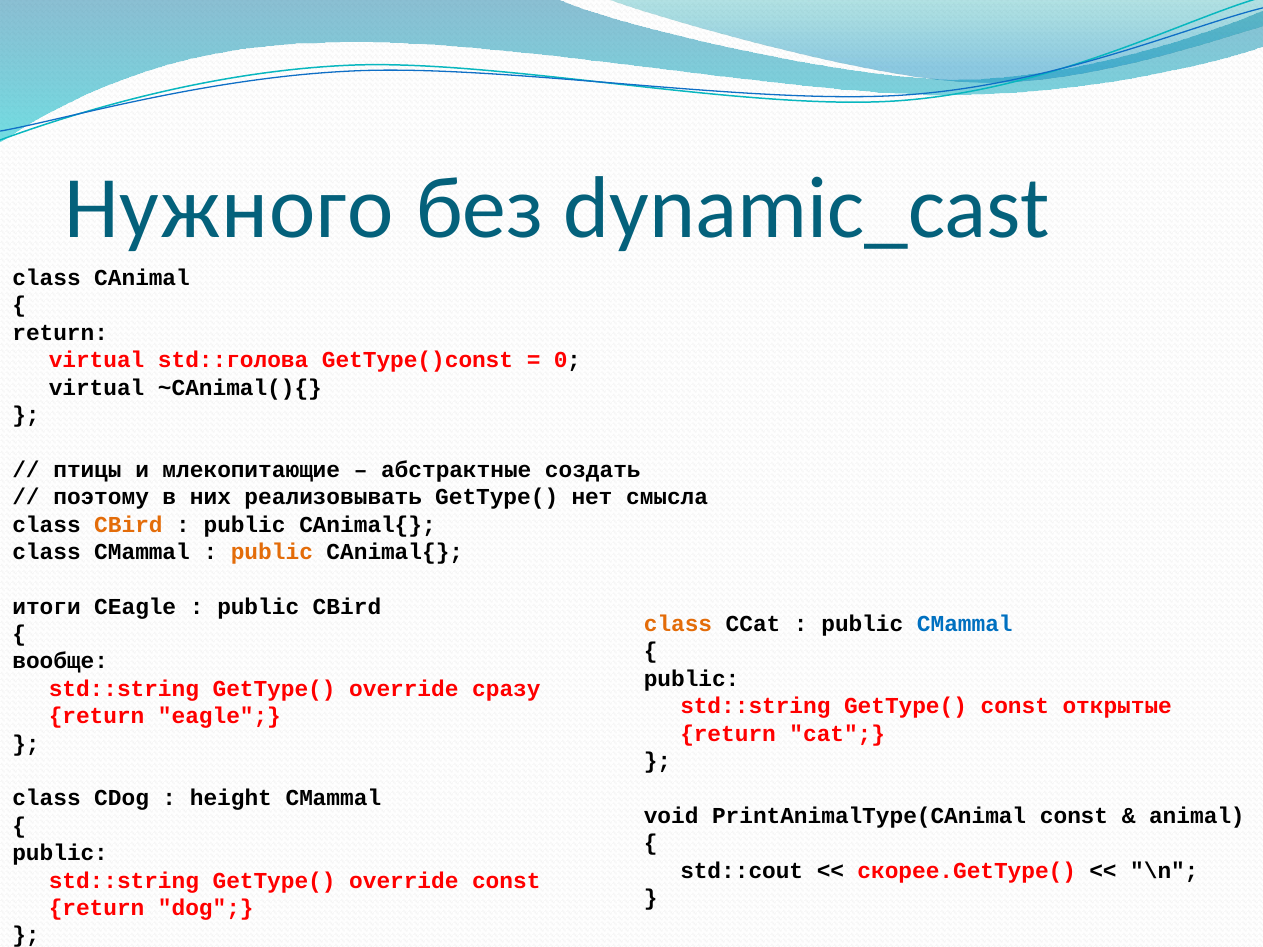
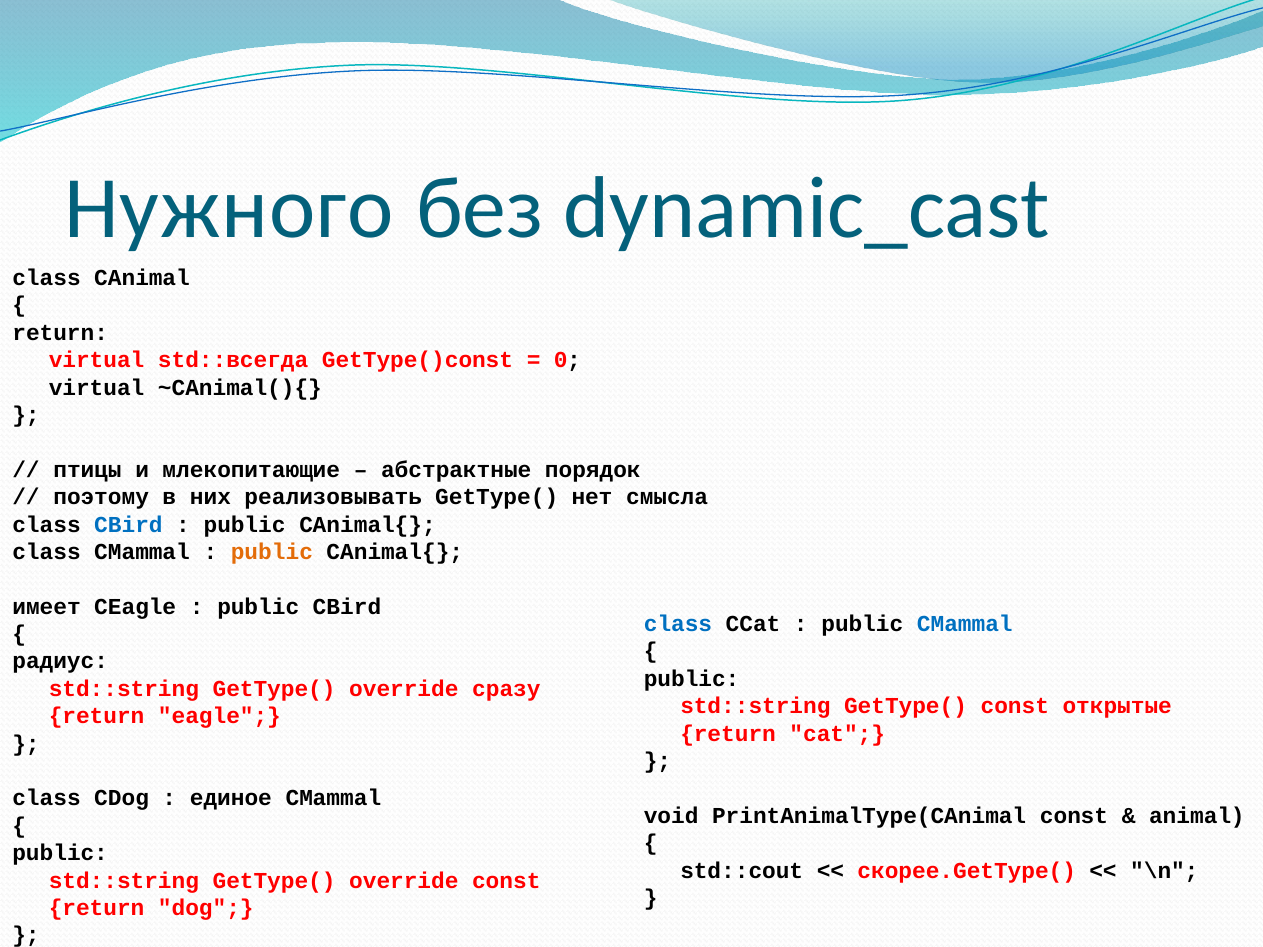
std::голова: std::голова -> std::всегда
создать: создать -> порядок
CBird at (128, 525) colour: orange -> blue
итоги: итоги -> имеет
class at (678, 624) colour: orange -> blue
вообще: вообще -> радиус
height: height -> единое
